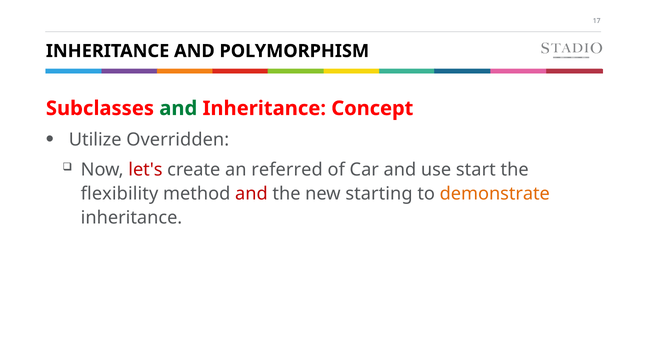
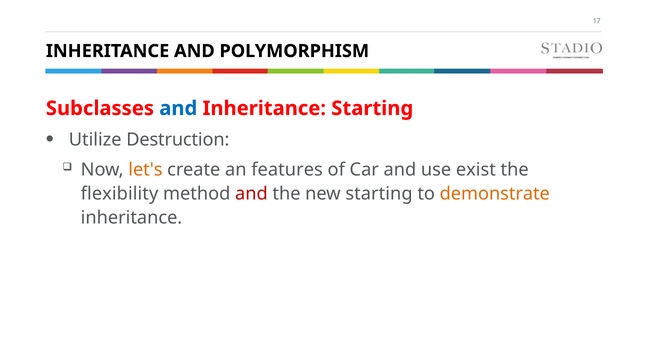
and at (178, 108) colour: green -> blue
Inheritance Concept: Concept -> Starting
Overridden: Overridden -> Destruction
let's colour: red -> orange
referred: referred -> features
start: start -> exist
